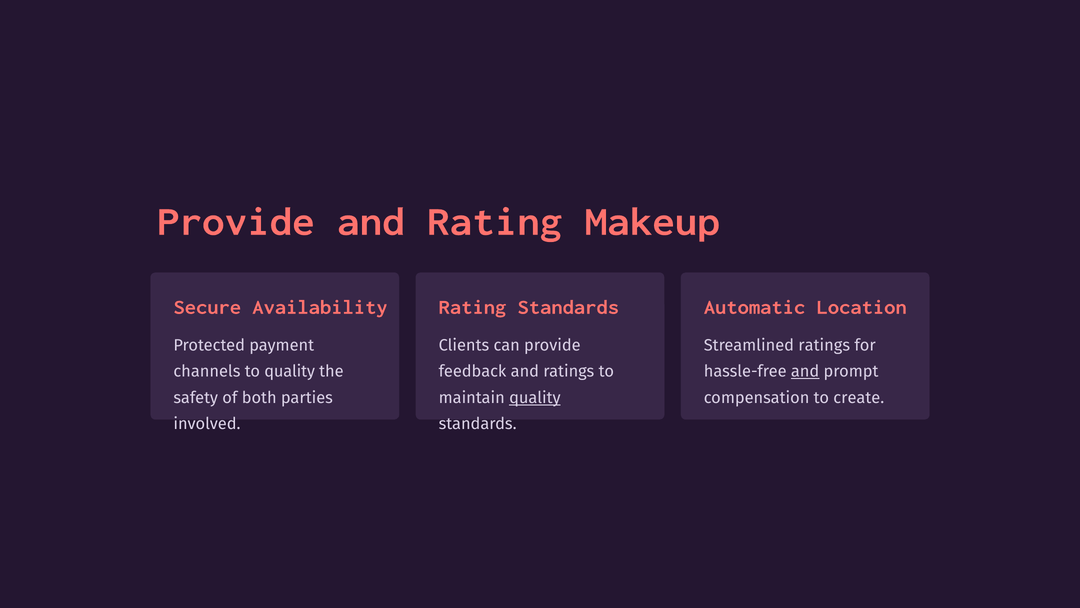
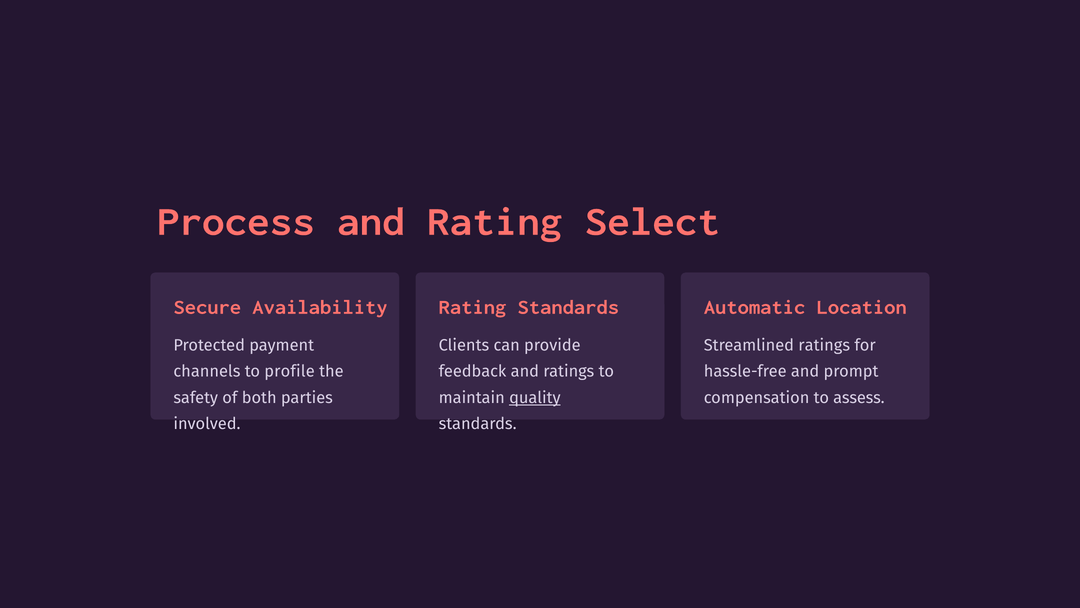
Provide at (236, 221): Provide -> Process
Makeup: Makeup -> Select
to quality: quality -> profile
and at (805, 371) underline: present -> none
create: create -> assess
